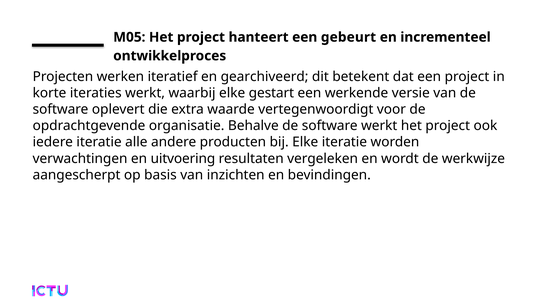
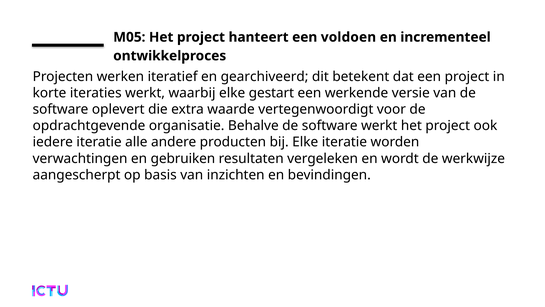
gebeurt: gebeurt -> voldoen
uitvoering: uitvoering -> gebruiken
